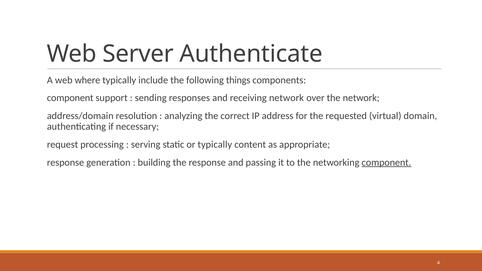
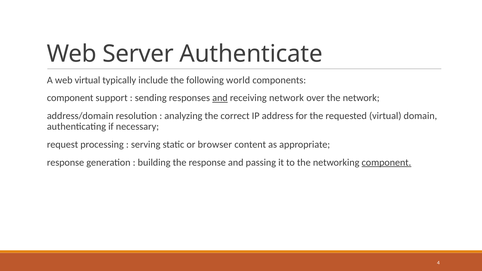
web where: where -> virtual
things: things -> world
and at (220, 98) underline: none -> present
or typically: typically -> browser
